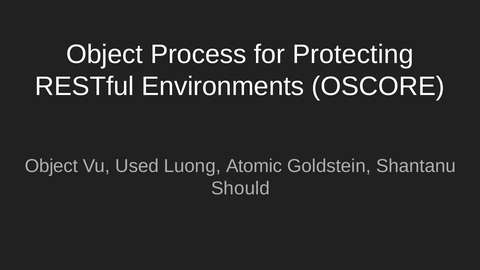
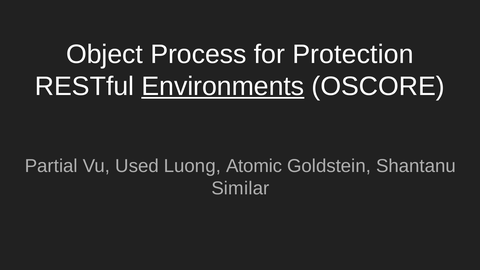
Protecting: Protecting -> Protection
Environments underline: none -> present
Object at (51, 166): Object -> Partial
Should: Should -> Similar
